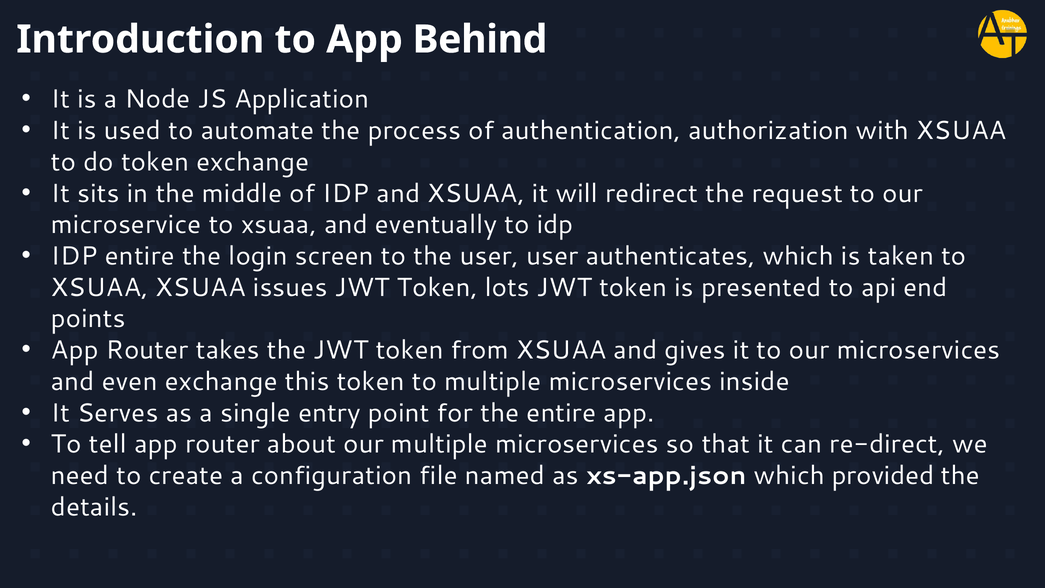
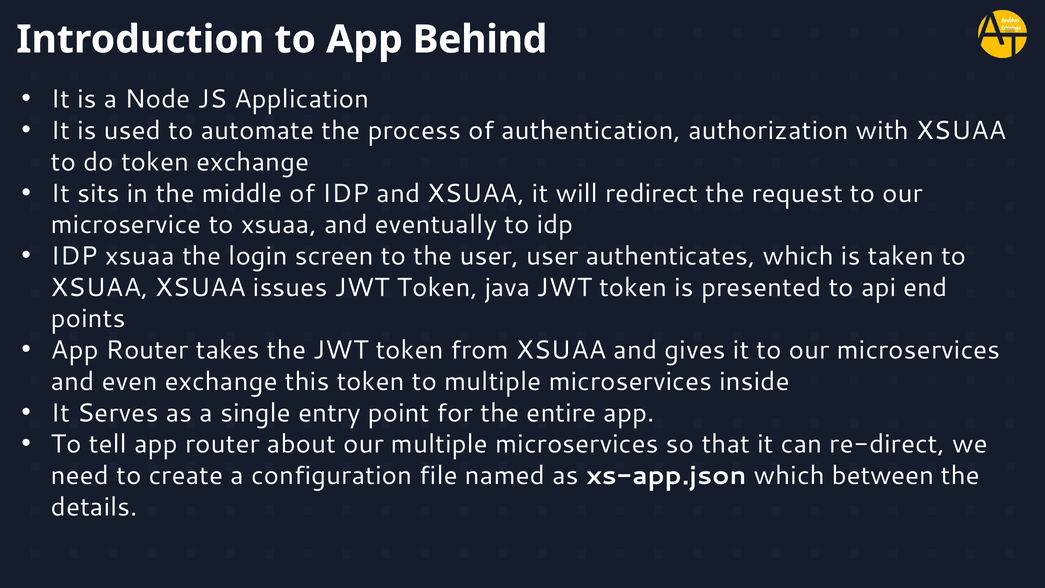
IDP entire: entire -> xsuaa
lots: lots -> java
provided: provided -> between
